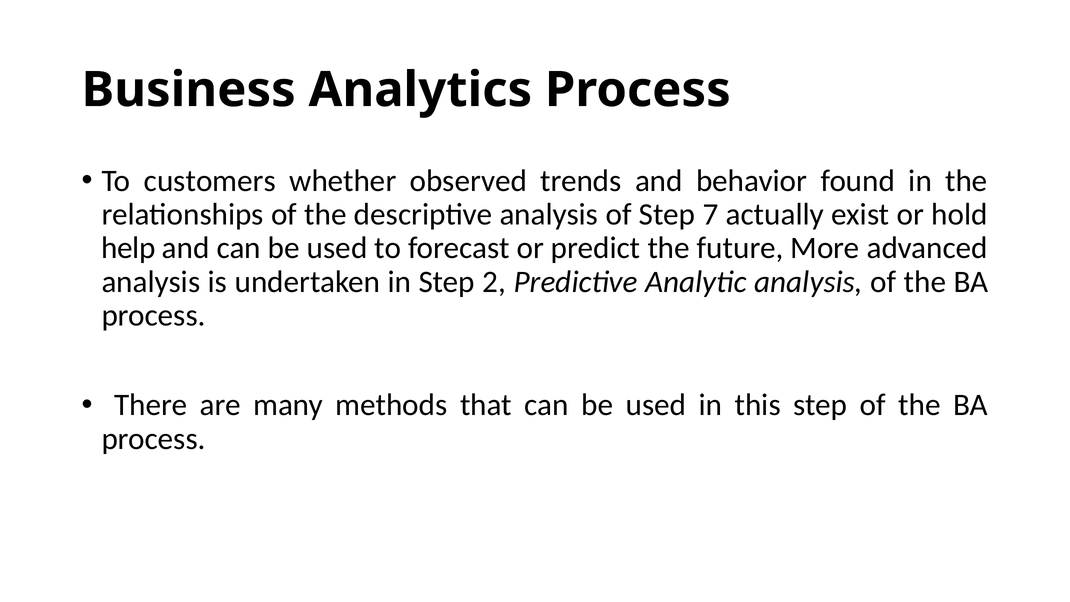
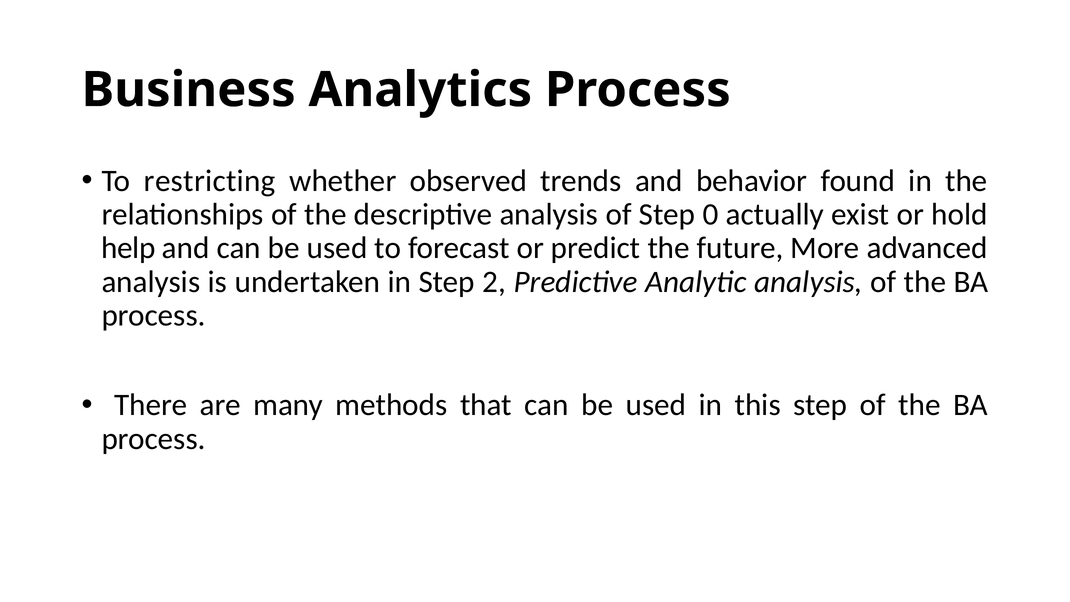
customers: customers -> restricting
7: 7 -> 0
